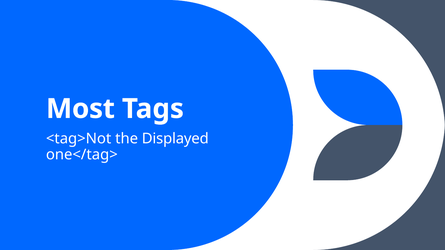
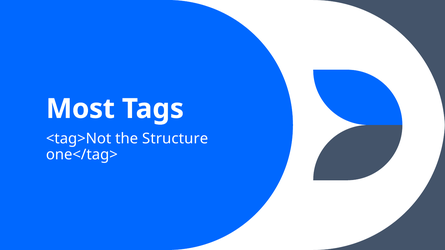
Displayed: Displayed -> Structure
